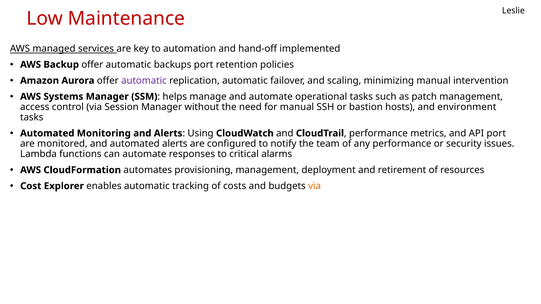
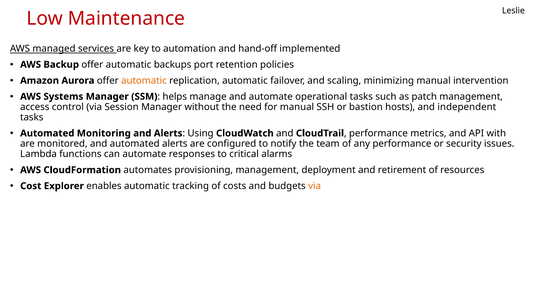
automatic at (144, 81) colour: purple -> orange
environment: environment -> independent
API port: port -> with
